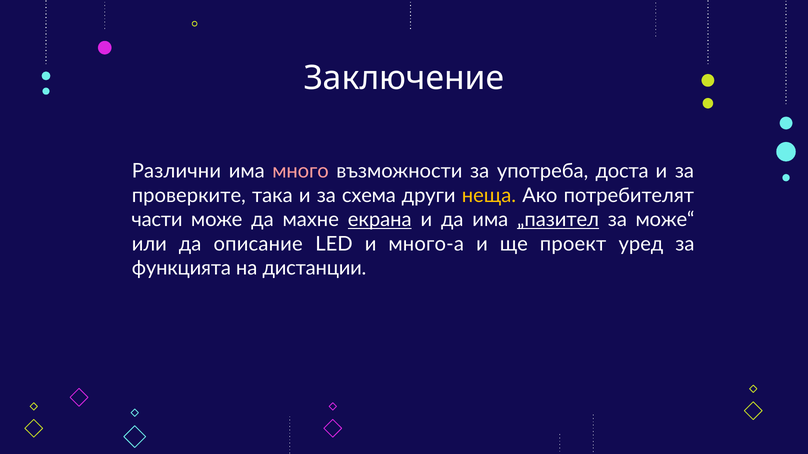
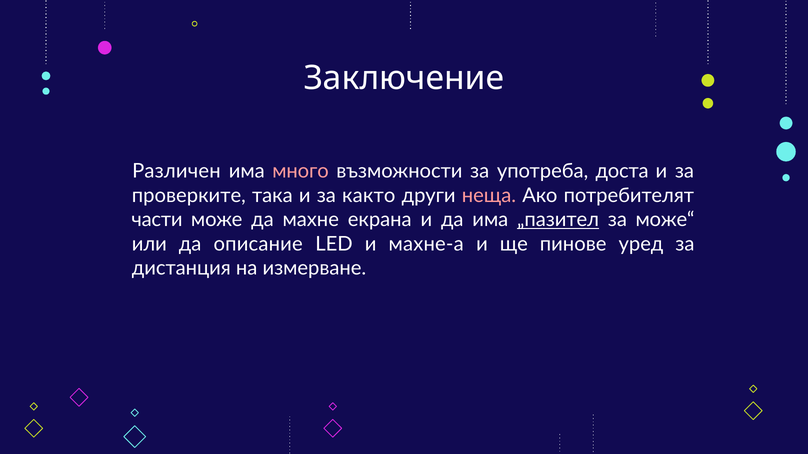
Различни: Различни -> Различен
схема: схема -> както
неща colour: yellow -> pink
екрана underline: present -> none
много-a: много-a -> махне-a
проект: проект -> пинове
функцията: функцията -> дистанция
дистанции: дистанции -> измерване
